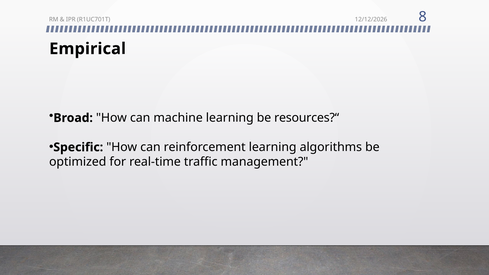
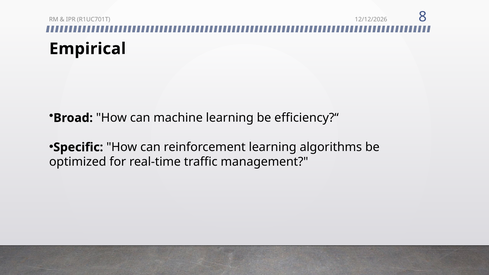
resources?“: resources?“ -> efficiency?“
